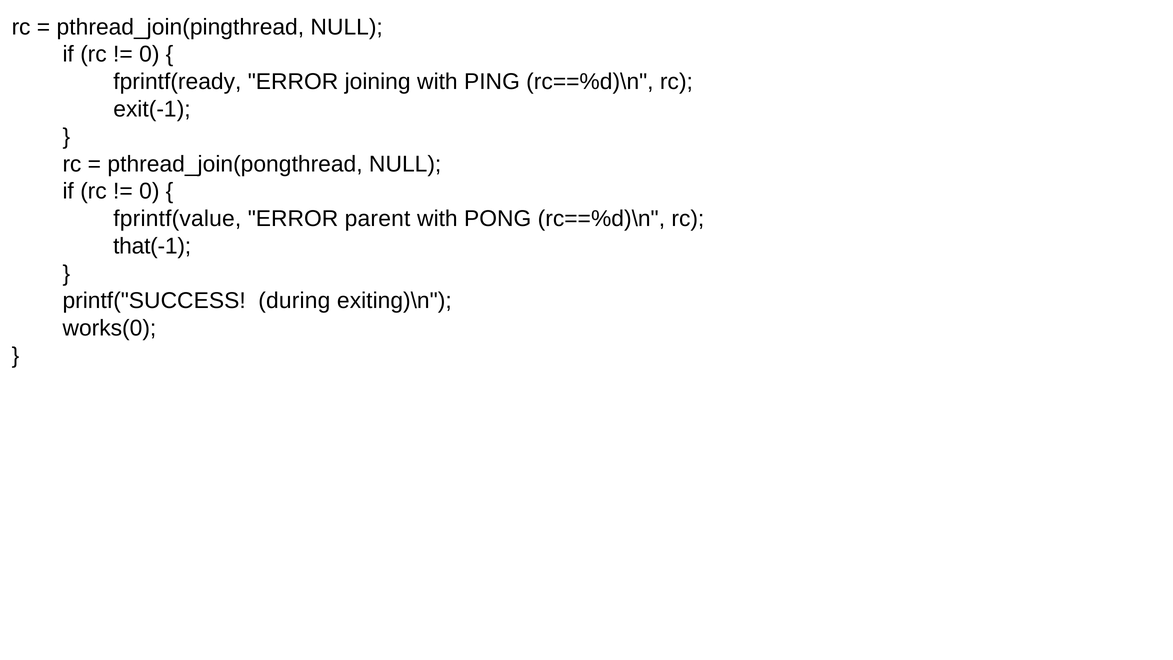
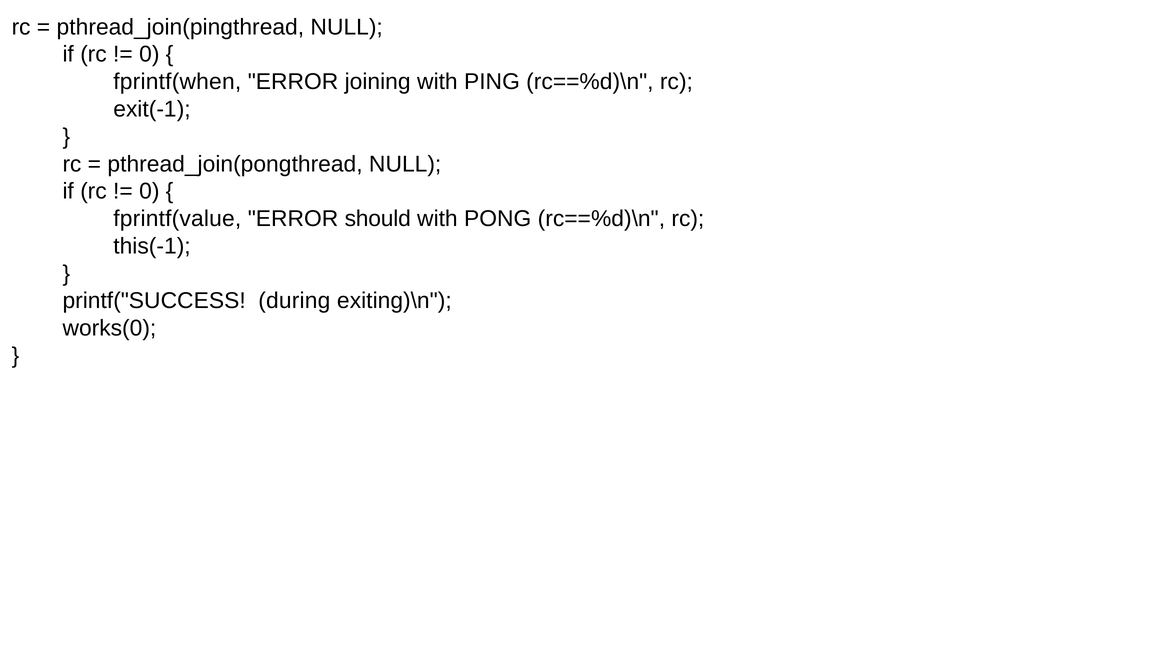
fprintf(ready: fprintf(ready -> fprintf(when
parent: parent -> should
that(-1: that(-1 -> this(-1
